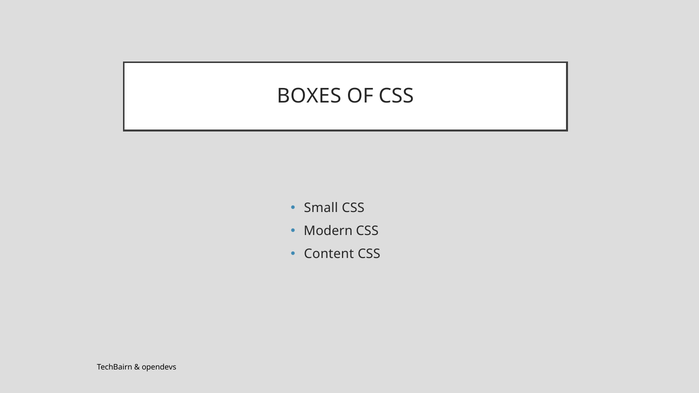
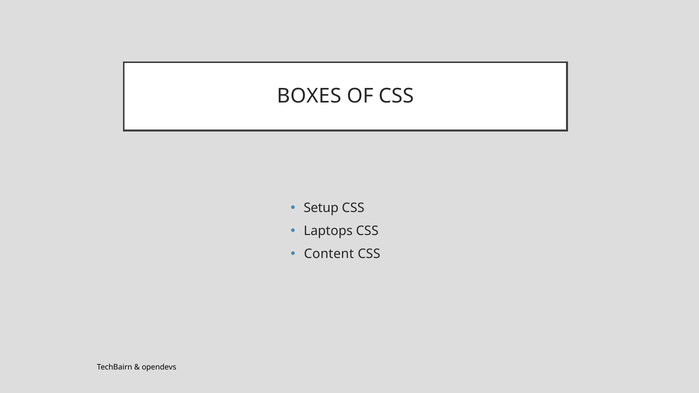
Small: Small -> Setup
Modern: Modern -> Laptops
